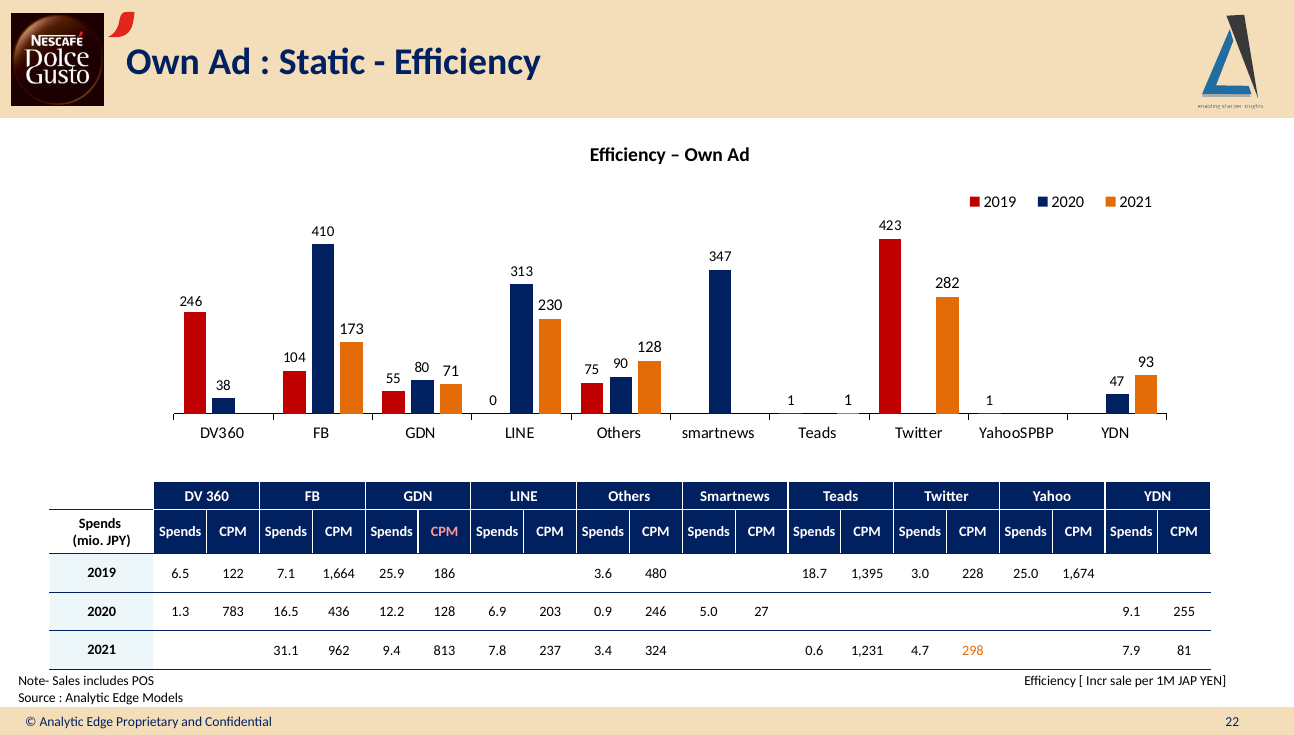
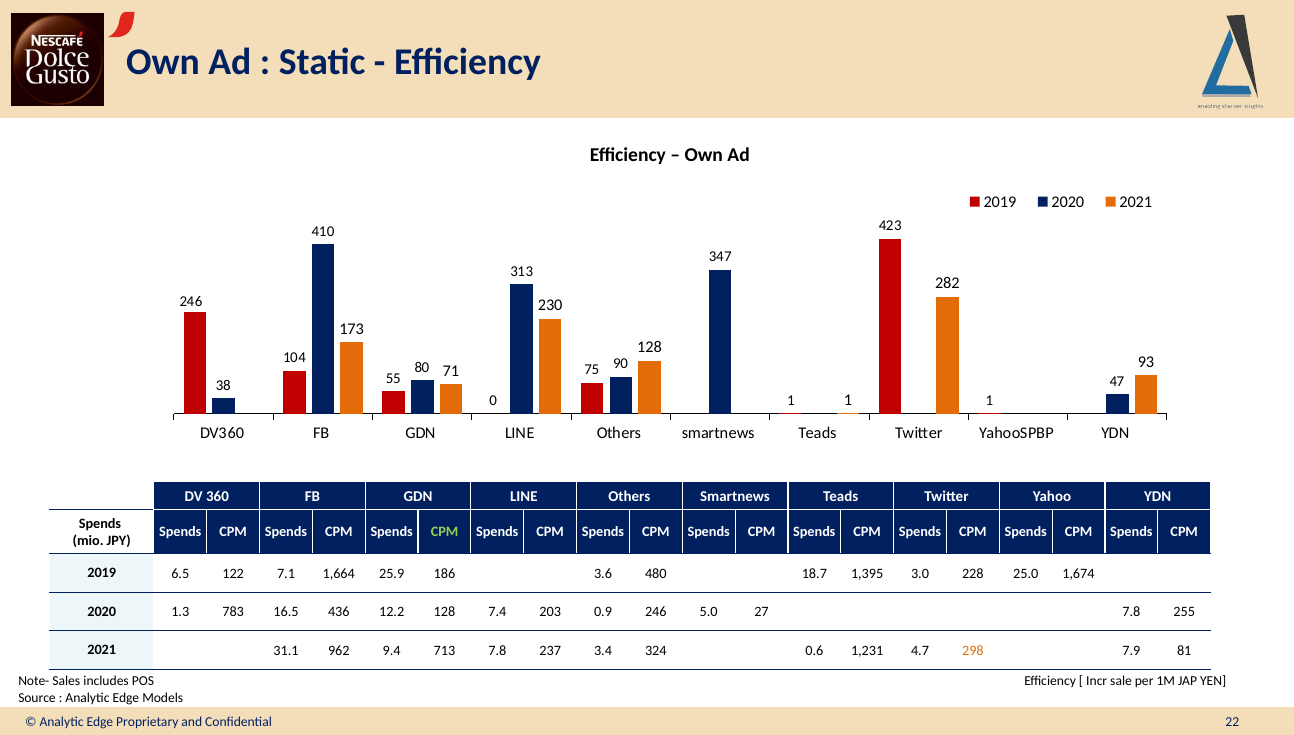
CPM at (445, 532) colour: pink -> light green
6.9: 6.9 -> 7.4
27 9.1: 9.1 -> 7.8
813: 813 -> 713
